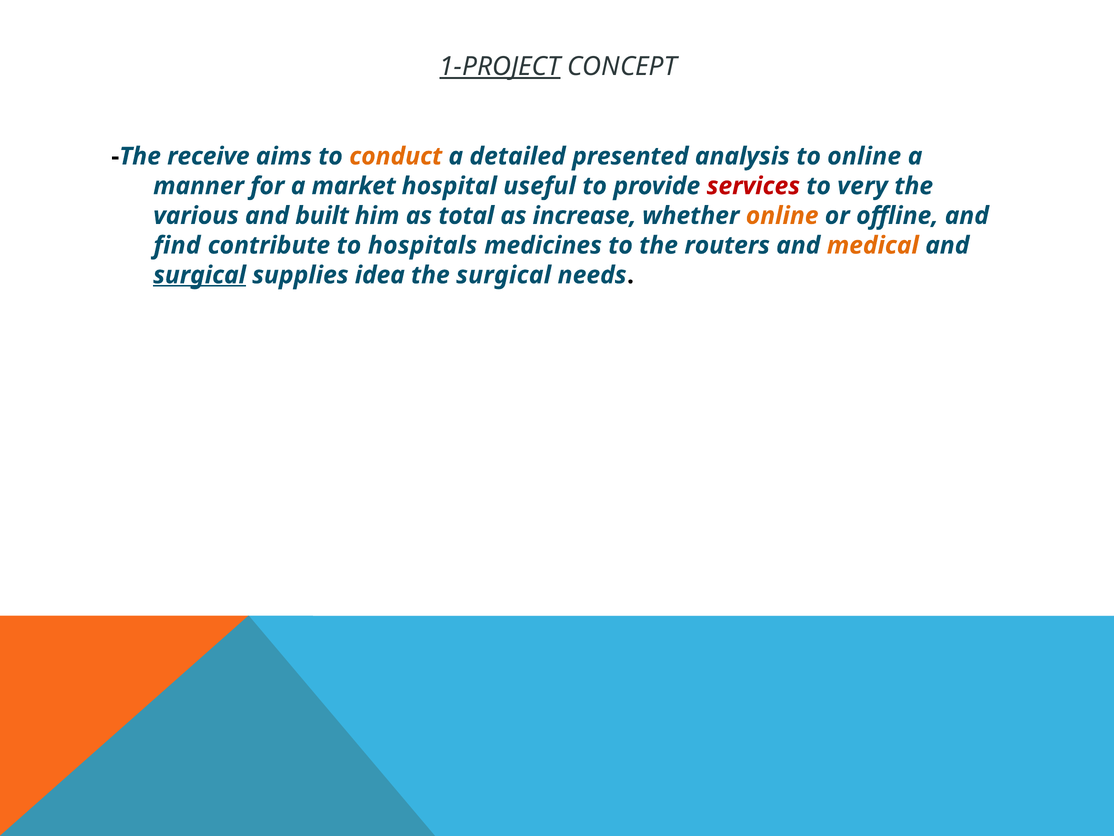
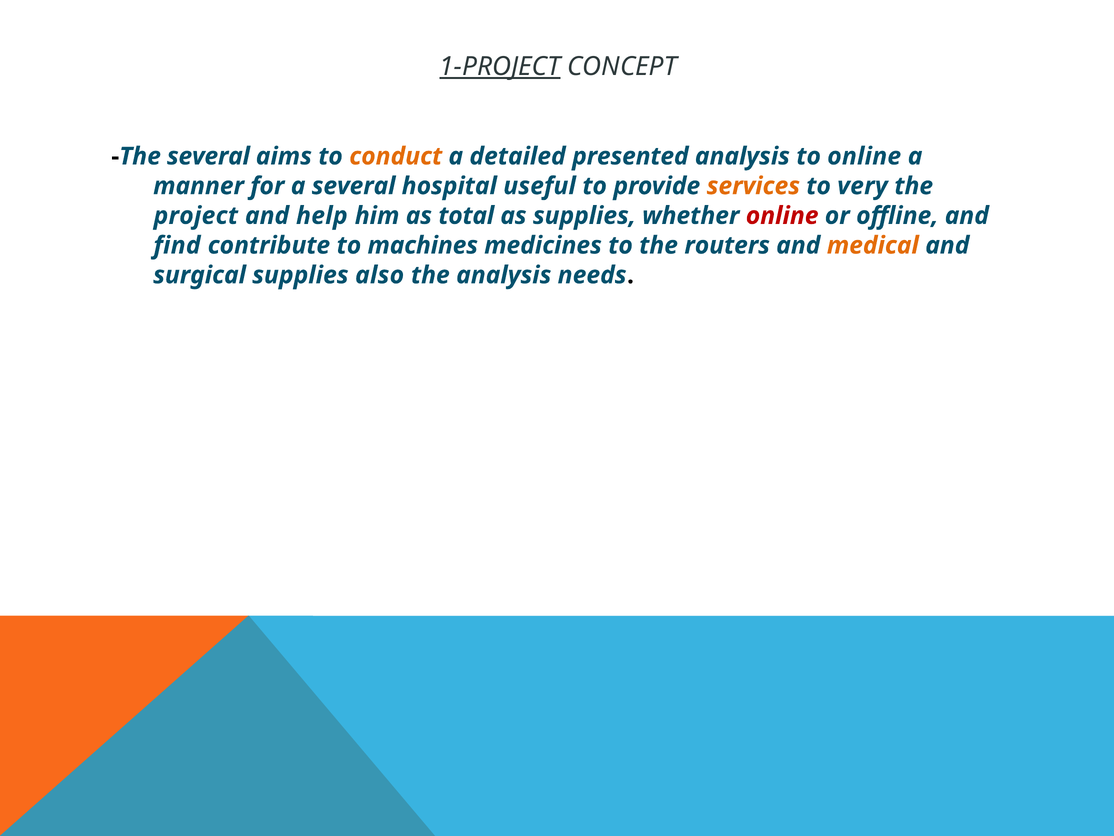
The receive: receive -> several
a market: market -> several
services colour: red -> orange
various: various -> project
built: built -> help
as increase: increase -> supplies
online at (782, 216) colour: orange -> red
hospitals: hospitals -> machines
surgical at (200, 275) underline: present -> none
idea: idea -> also
the surgical: surgical -> analysis
